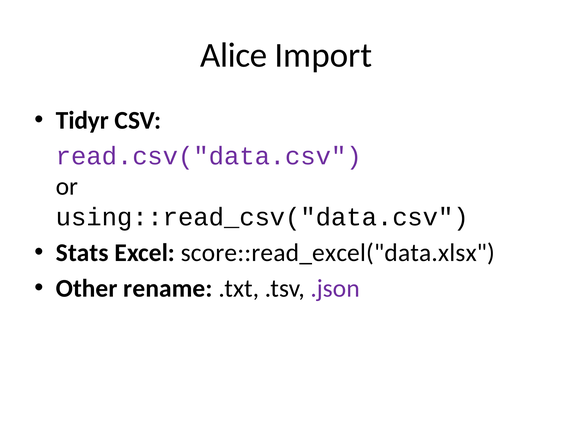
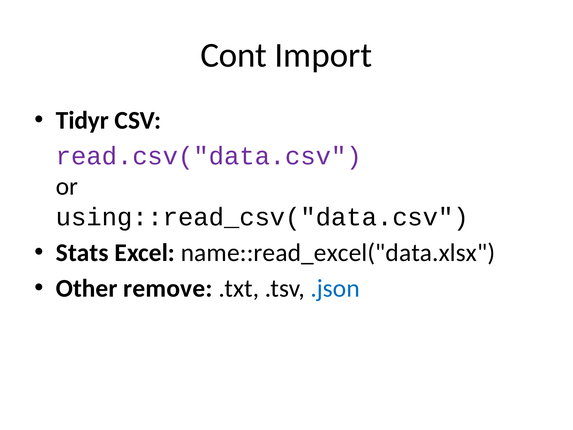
Alice: Alice -> Cont
score::read_excel("data.xlsx: score::read_excel("data.xlsx -> name::read_excel("data.xlsx
rename: rename -> remove
.json colour: purple -> blue
